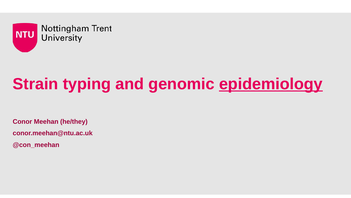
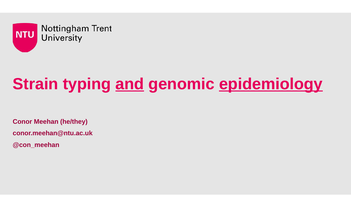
and underline: none -> present
